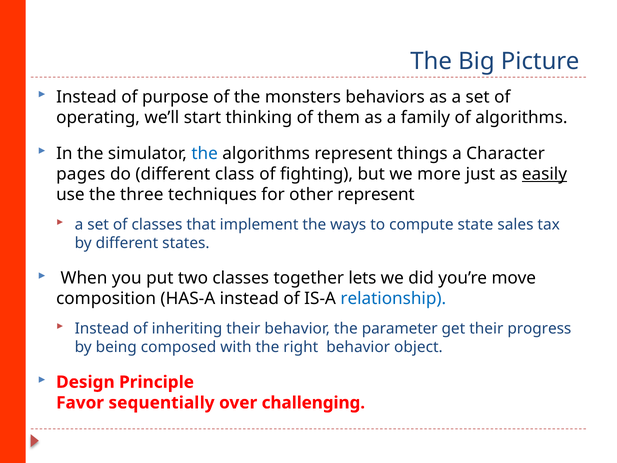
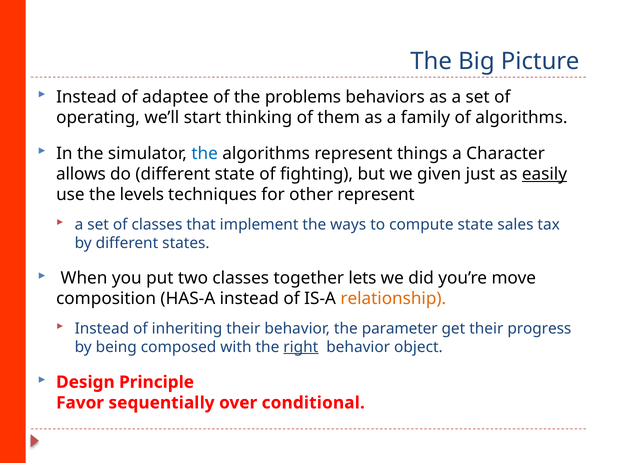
purpose: purpose -> adaptee
monsters: monsters -> problems
pages: pages -> allows
different class: class -> state
more: more -> given
three: three -> levels
relationship colour: blue -> orange
right underline: none -> present
challenging: challenging -> conditional
